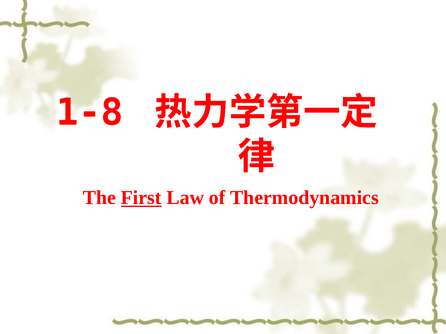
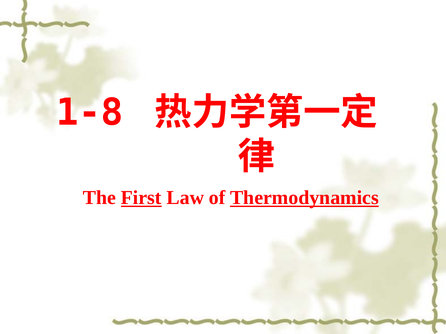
Thermodynamics underline: none -> present
